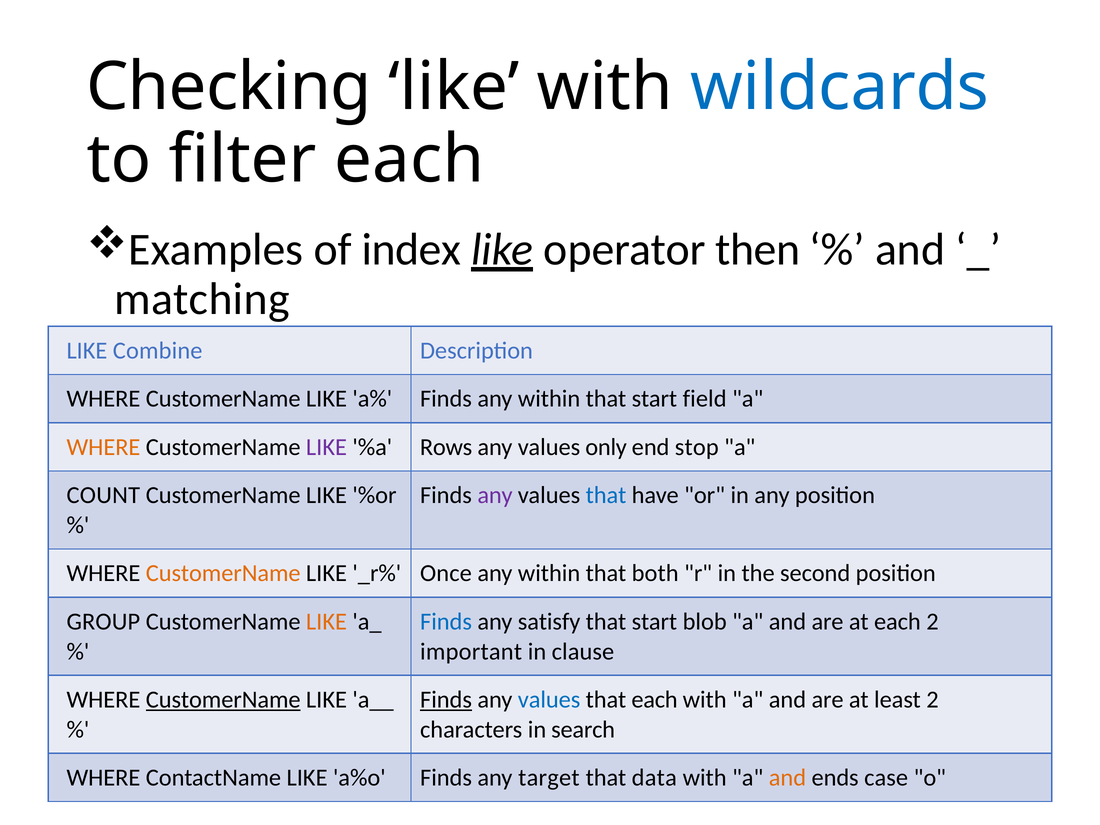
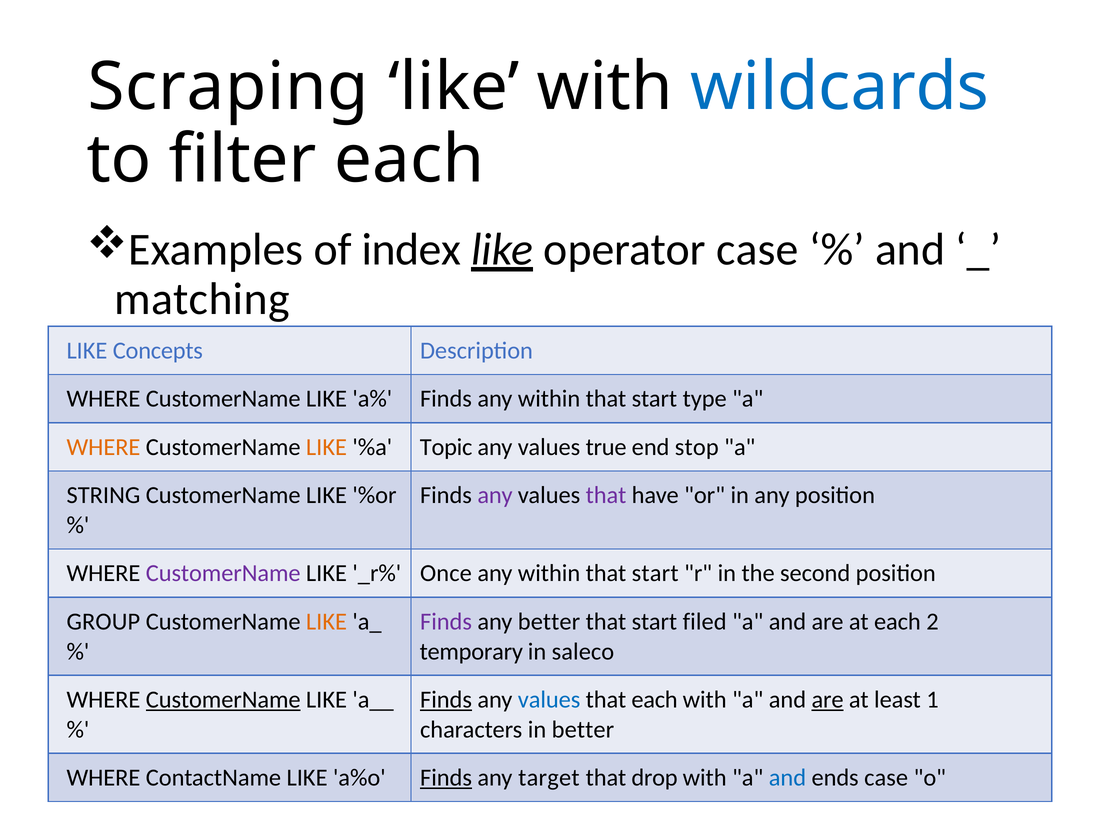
Checking: Checking -> Scraping
operator then: then -> case
Combine: Combine -> Concepts
field: field -> type
LIKE at (326, 447) colour: purple -> orange
Rows: Rows -> Topic
only: only -> true
COUNT: COUNT -> STRING
that at (606, 495) colour: blue -> purple
CustomerName at (223, 573) colour: orange -> purple
both at (655, 573): both -> start
Finds at (446, 622) colour: blue -> purple
any satisfy: satisfy -> better
blob: blob -> filed
important: important -> temporary
clause: clause -> saleco
are at (828, 700) underline: none -> present
least 2: 2 -> 1
in search: search -> better
Finds at (446, 778) underline: none -> present
data: data -> drop
and at (787, 778) colour: orange -> blue
